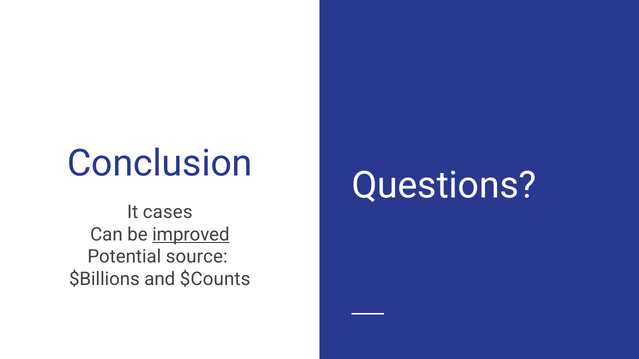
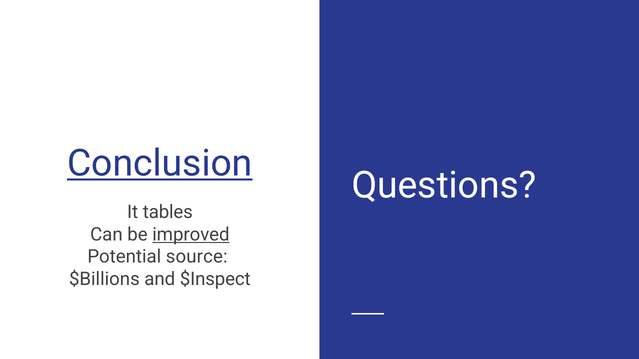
Conclusion underline: none -> present
cases: cases -> tables
$Counts: $Counts -> $Inspect
